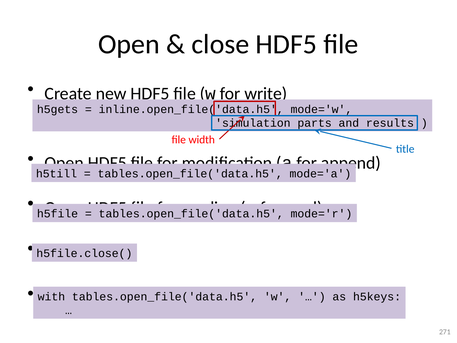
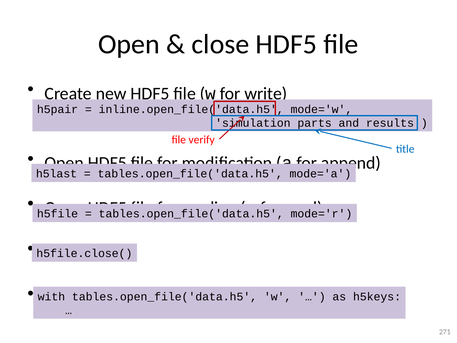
h5gets: h5gets -> h5pair
width: width -> verify
h5till: h5till -> h5last
